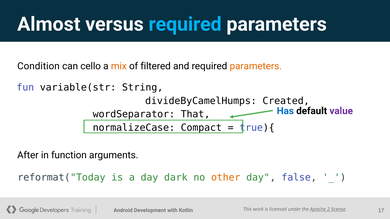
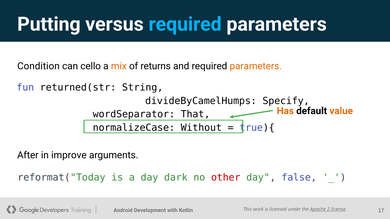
Almost: Almost -> Putting
filtered: filtered -> returns
variable(str: variable(str -> returned(str
Created: Created -> Specify
Has colour: blue -> orange
value colour: purple -> orange
Compact: Compact -> Without
function: function -> improve
other colour: orange -> red
